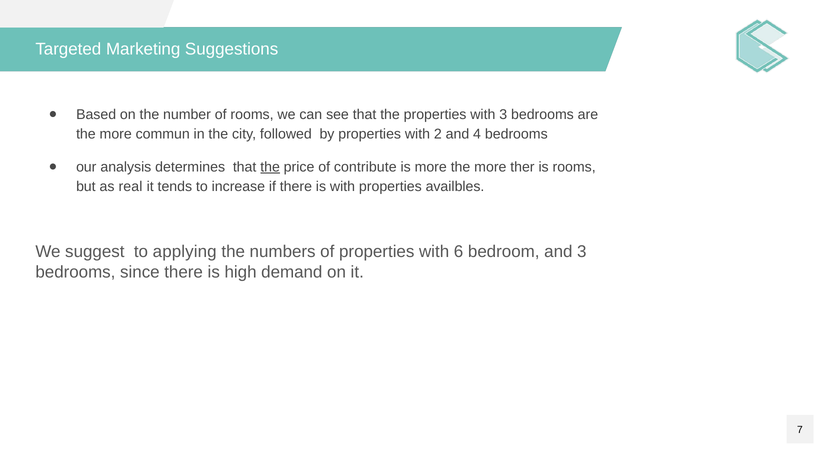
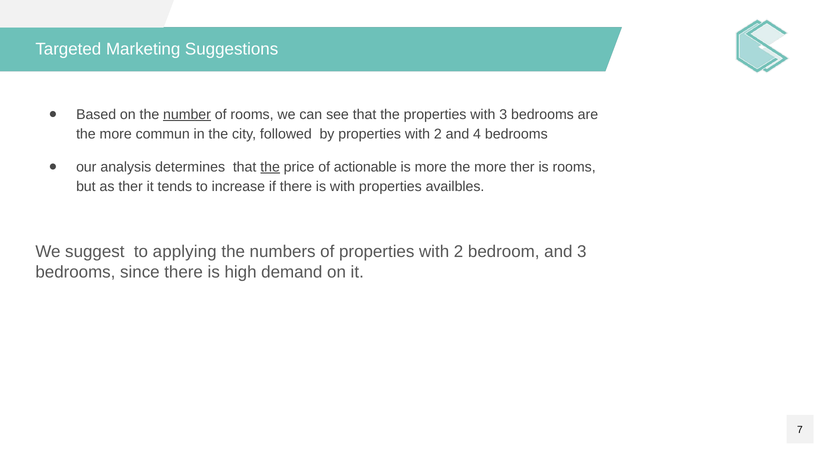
number underline: none -> present
contribute: contribute -> actionable
as real: real -> ther
of properties with 6: 6 -> 2
